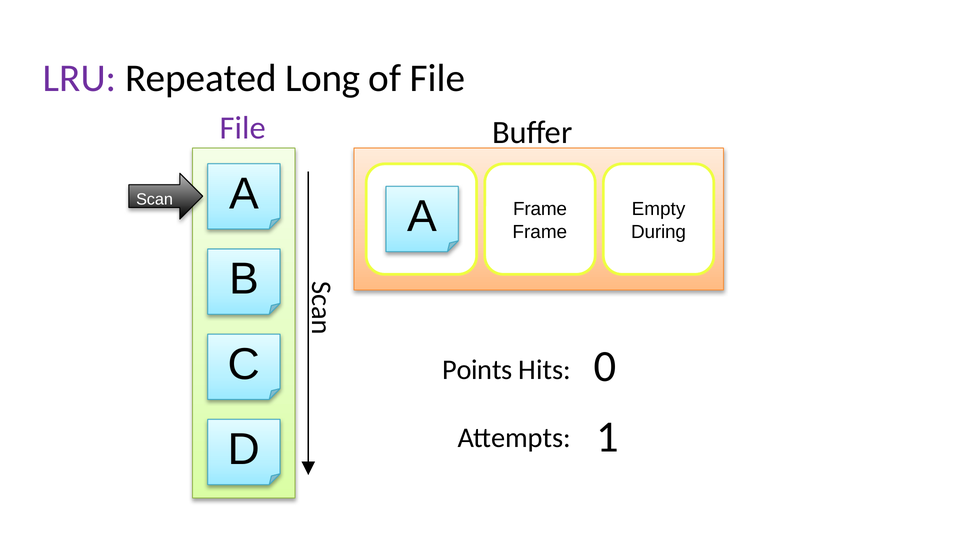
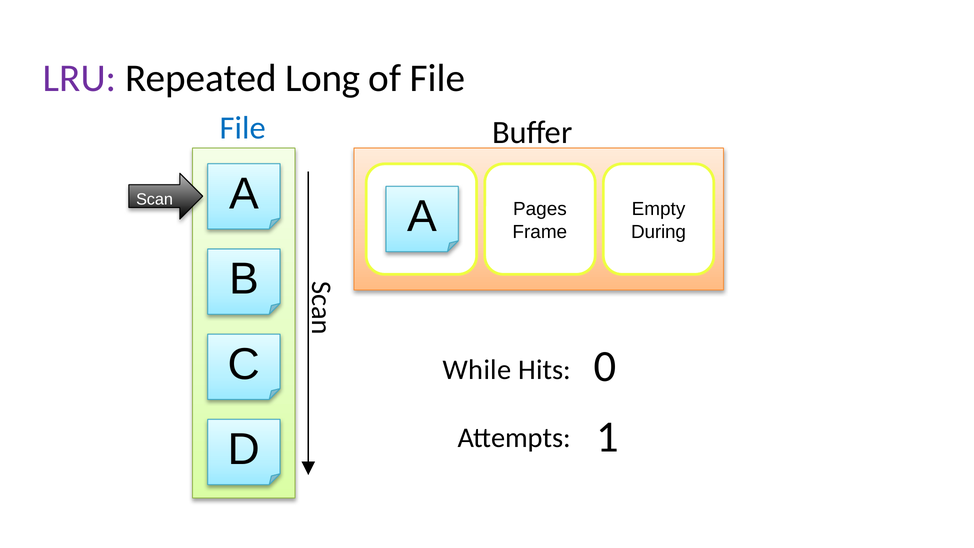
File at (243, 128) colour: purple -> blue
Frame at (540, 209): Frame -> Pages
Points: Points -> While
